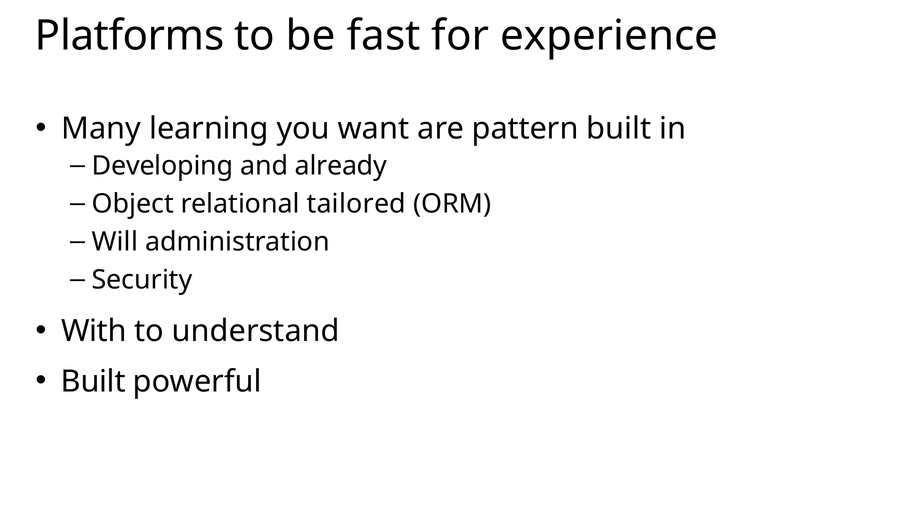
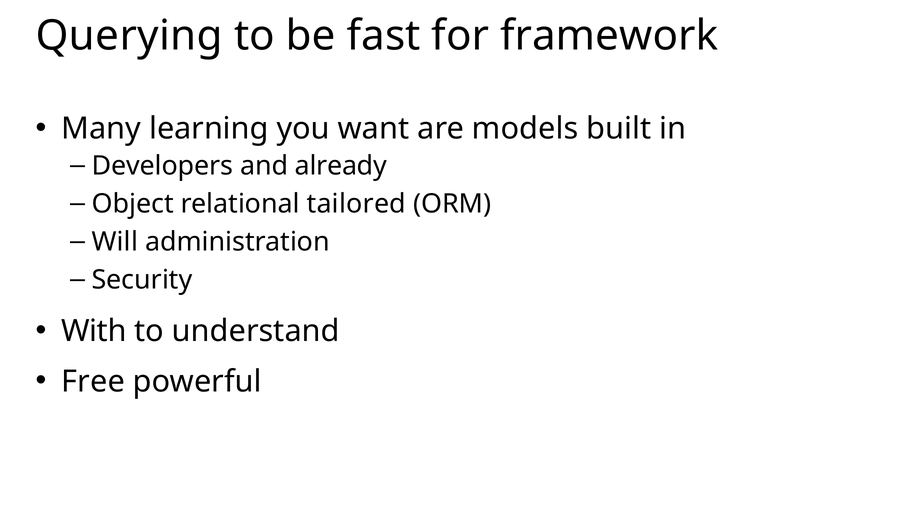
Platforms: Platforms -> Querying
experience: experience -> framework
pattern: pattern -> models
Developing: Developing -> Developers
Built at (93, 382): Built -> Free
